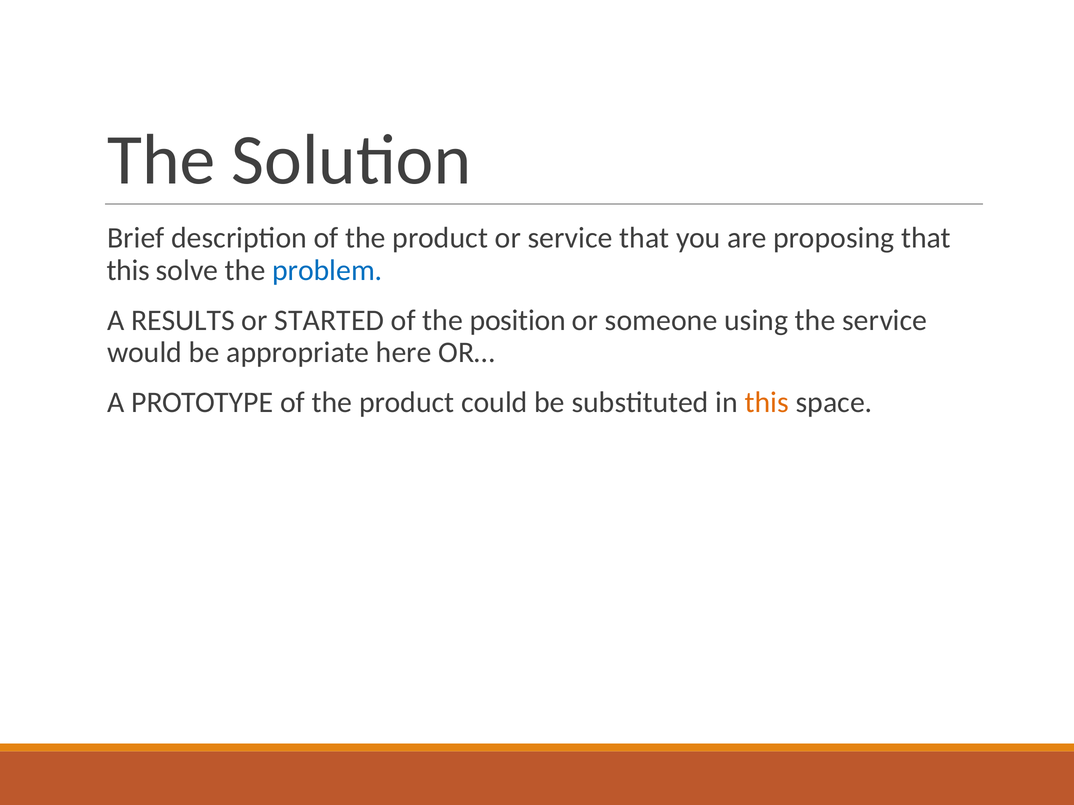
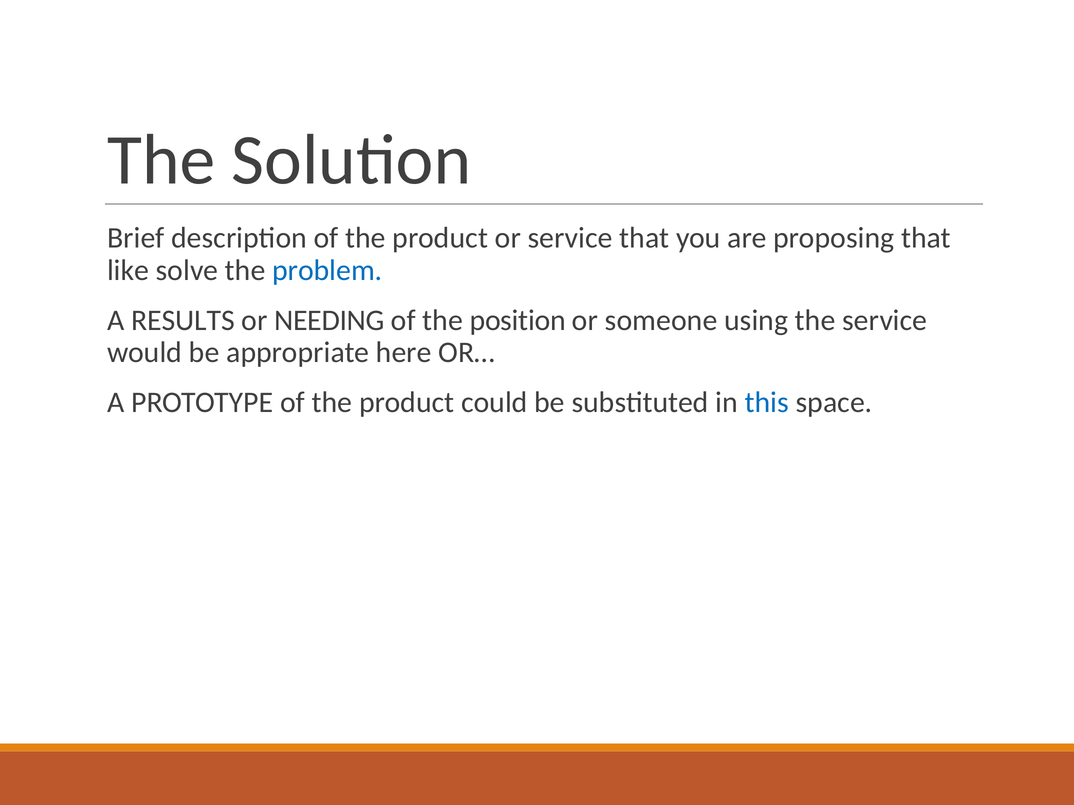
this at (128, 270): this -> like
STARTED: STARTED -> NEEDING
this at (767, 403) colour: orange -> blue
